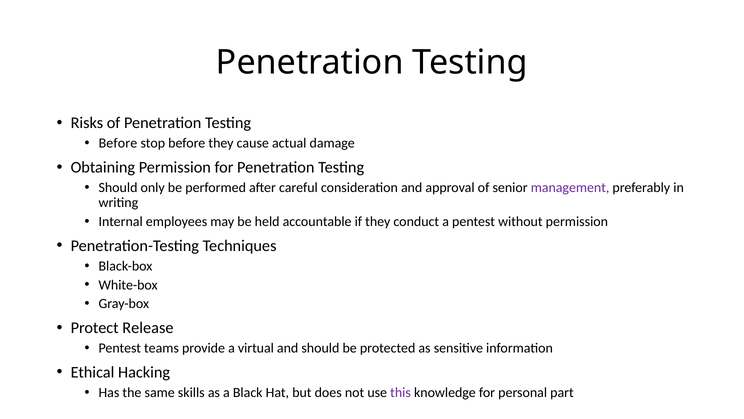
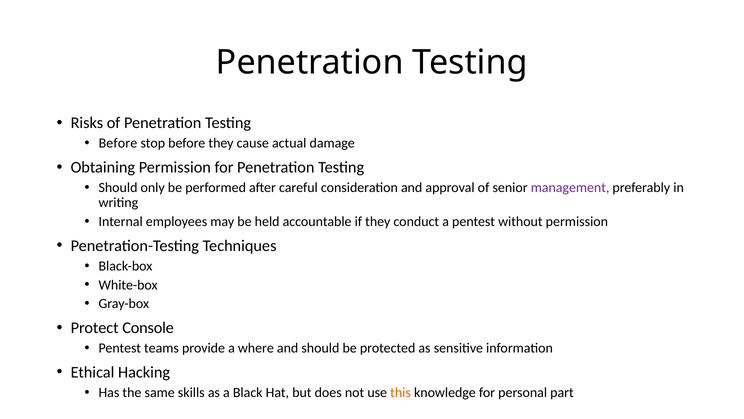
Release: Release -> Console
virtual: virtual -> where
this colour: purple -> orange
